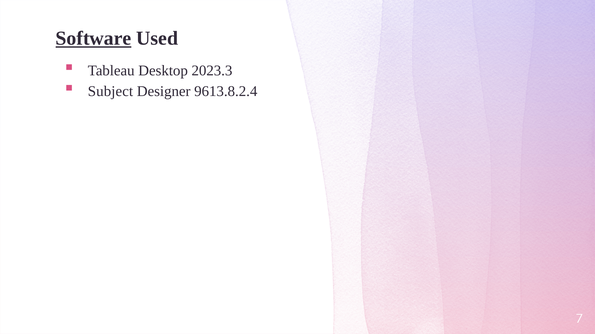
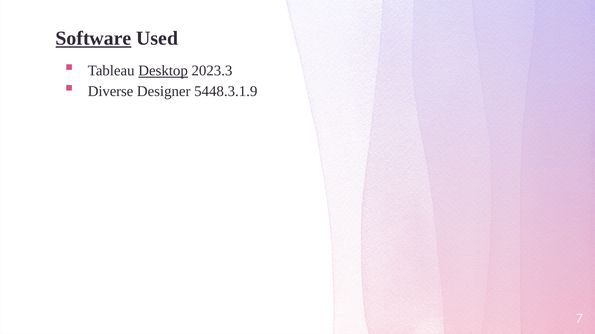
Desktop underline: none -> present
Subject: Subject -> Diverse
9613.8.2.4: 9613.8.2.4 -> 5448.3.1.9
